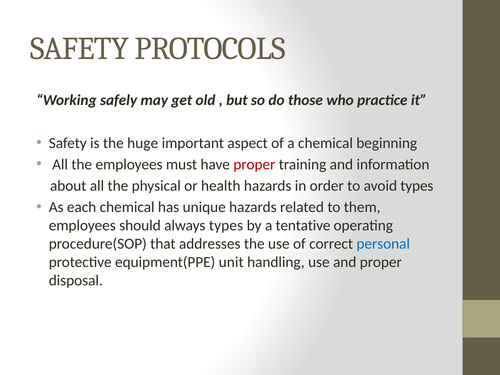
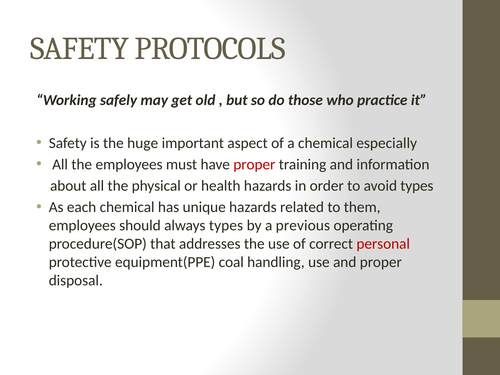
beginning: beginning -> especially
tentative: tentative -> previous
personal colour: blue -> red
unit: unit -> coal
